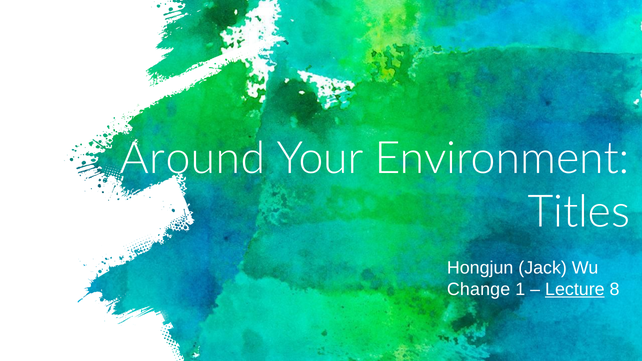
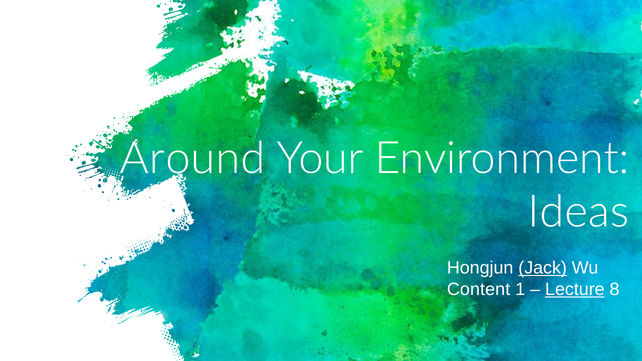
Titles: Titles -> Ideas
Jack underline: none -> present
Change: Change -> Content
